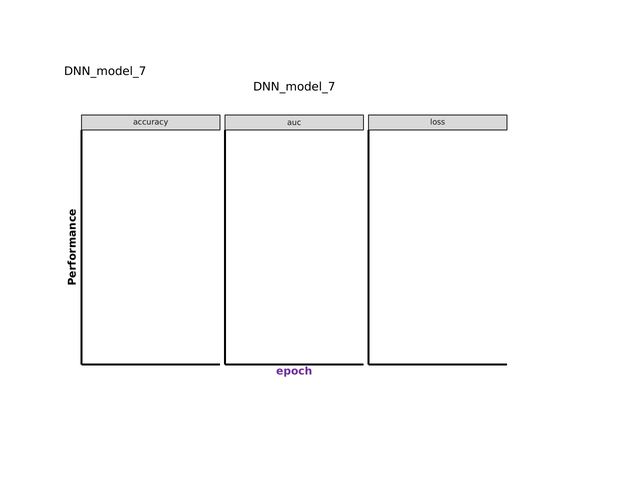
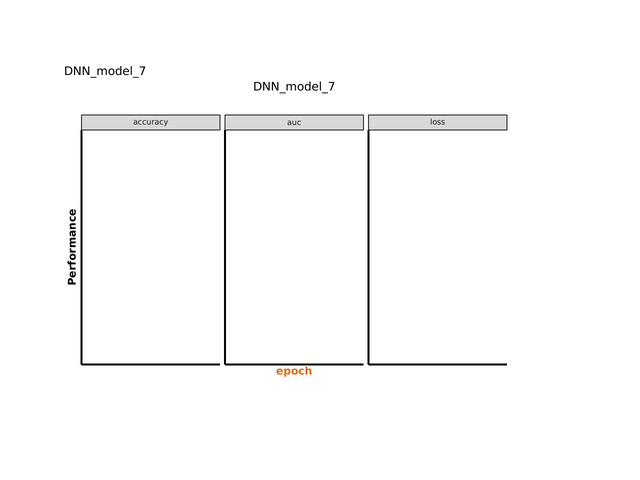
epoch colour: purple -> orange
